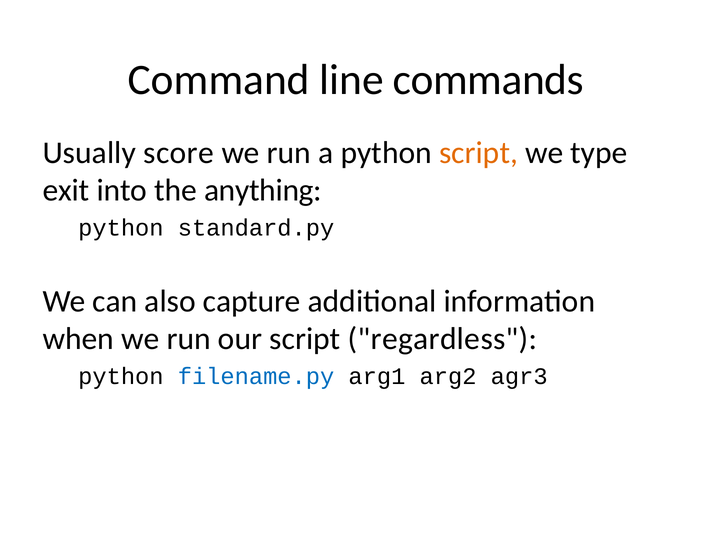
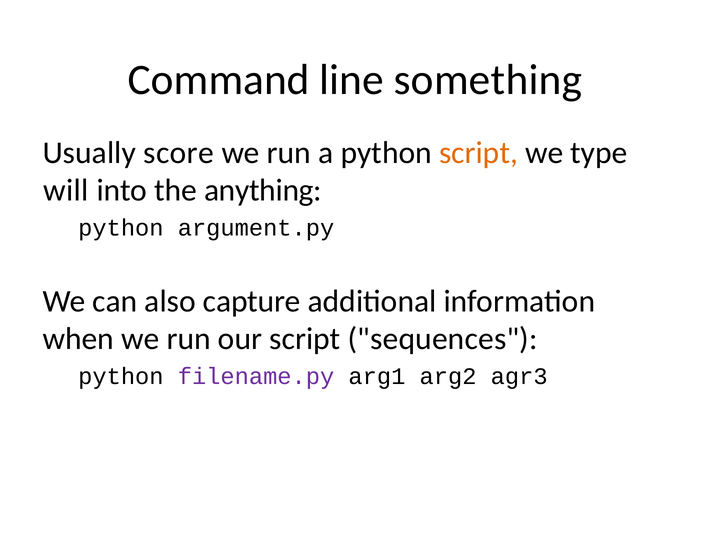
commands: commands -> something
exit: exit -> will
standard.py: standard.py -> argument.py
regardless: regardless -> sequences
filename.py colour: blue -> purple
